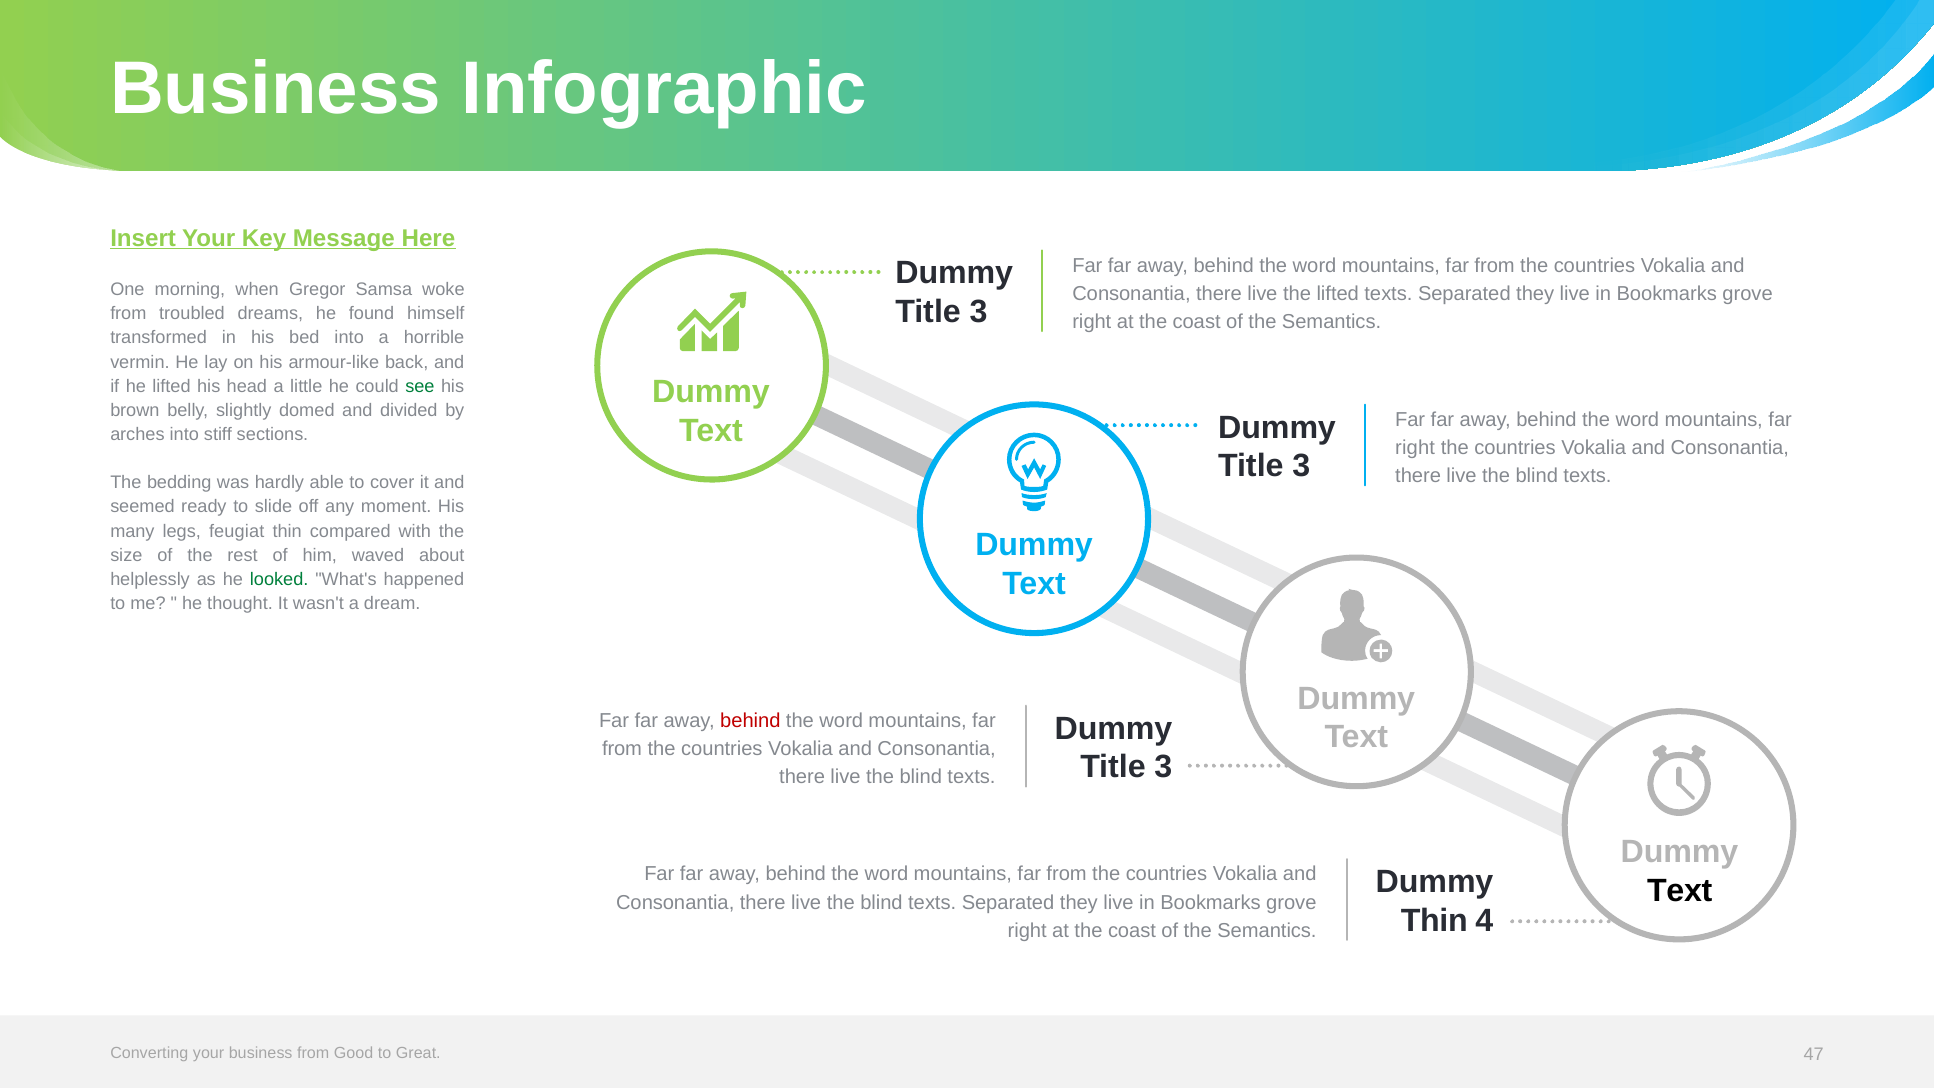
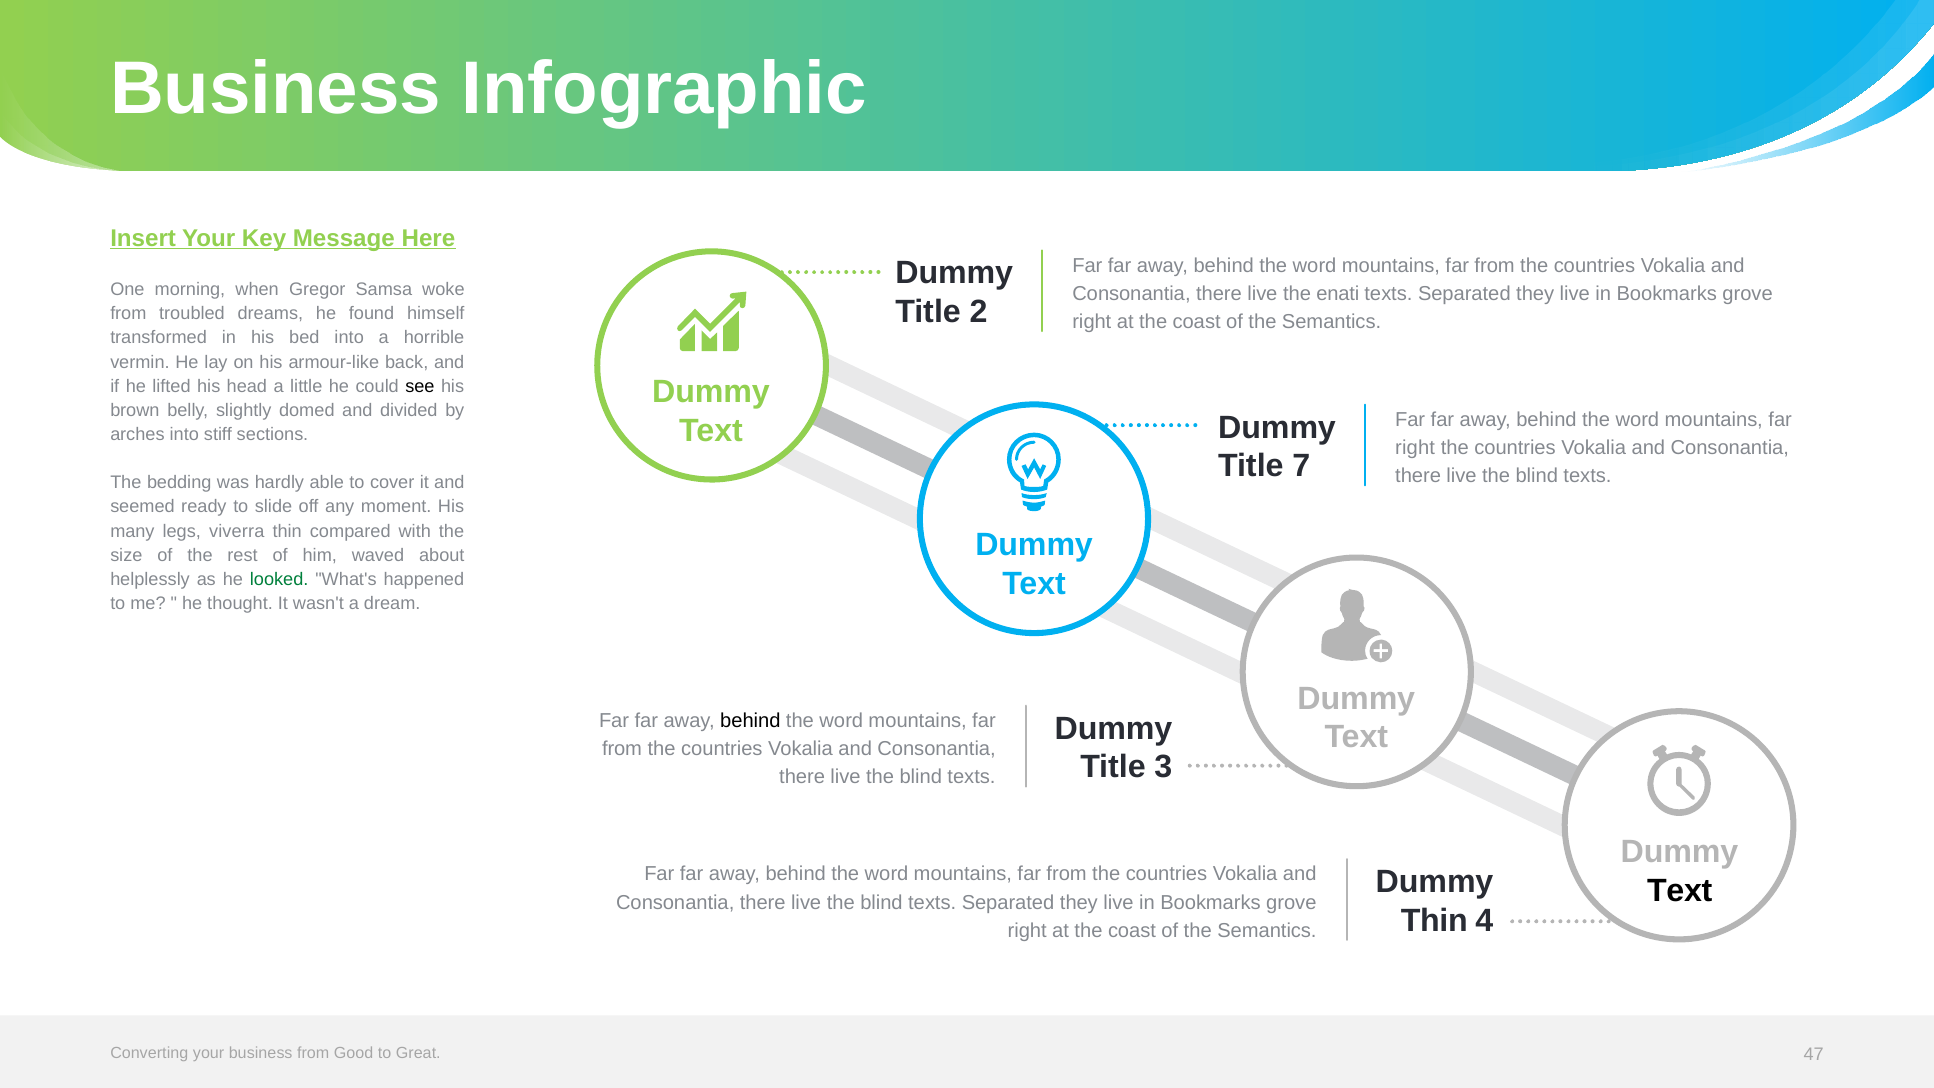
the lifted: lifted -> enati
3 at (979, 312): 3 -> 2
see colour: green -> black
3 at (1301, 466): 3 -> 7
feugiat: feugiat -> viverra
behind at (750, 721) colour: red -> black
